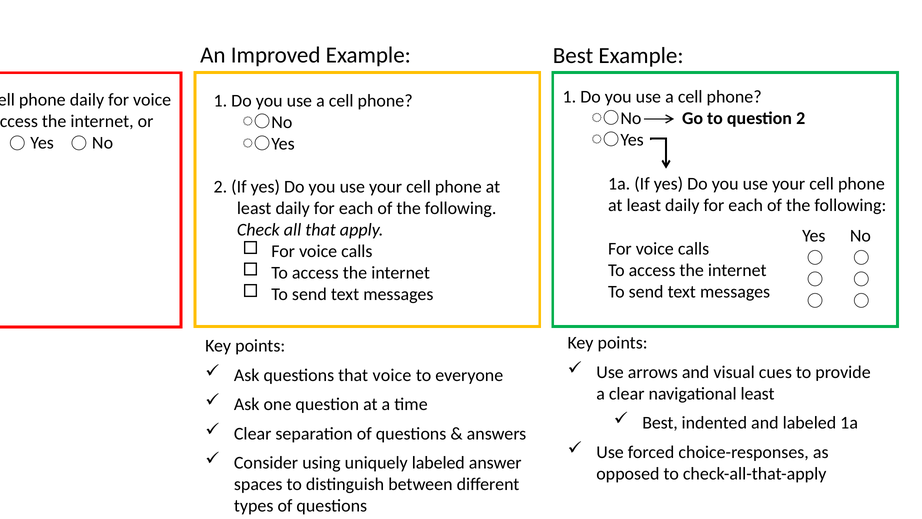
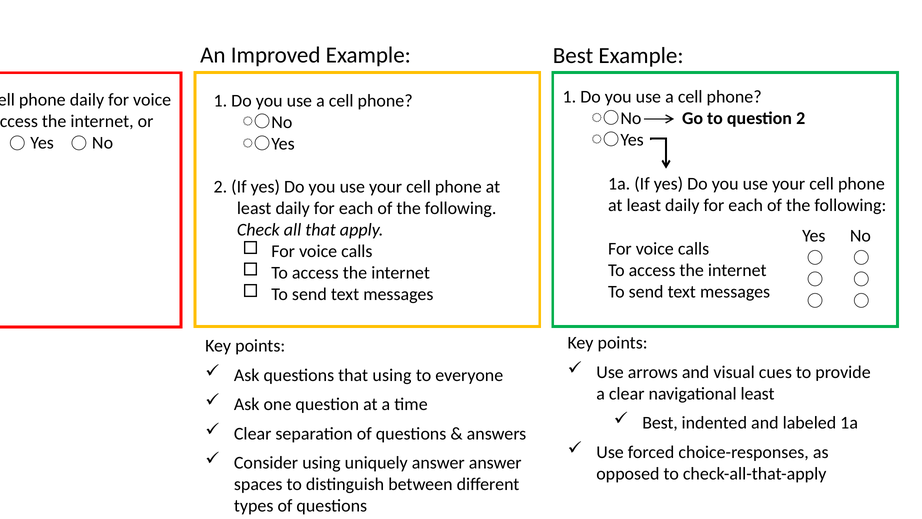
that voice: voice -> using
uniquely labeled: labeled -> answer
